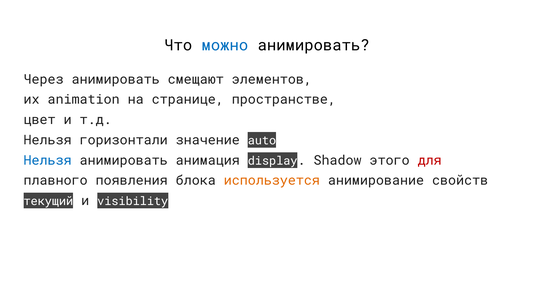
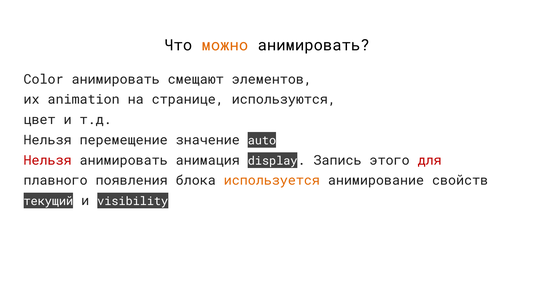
можно colour: blue -> orange
Через: Через -> Color
пространстве: пространстве -> используются
горизонтали: горизонтали -> перемещение
Нельзя at (48, 161) colour: blue -> red
Shadow: Shadow -> Запись
